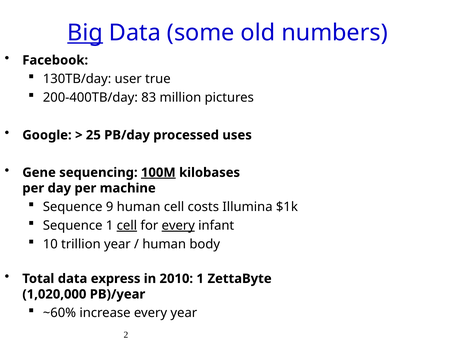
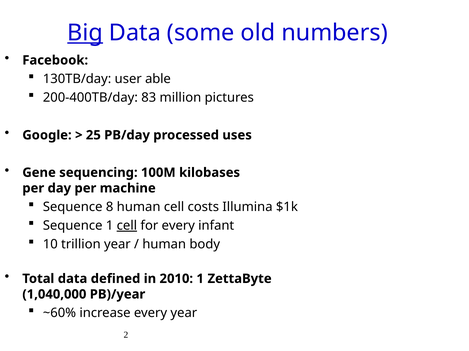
true: true -> able
100M underline: present -> none
9: 9 -> 8
every at (178, 226) underline: present -> none
express: express -> defined
1,020,000: 1,020,000 -> 1,040,000
